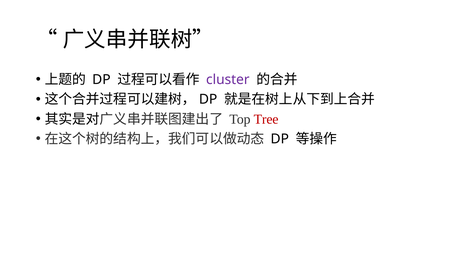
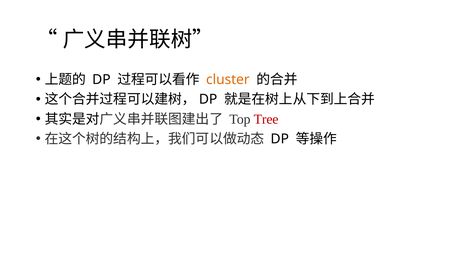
cluster colour: purple -> orange
